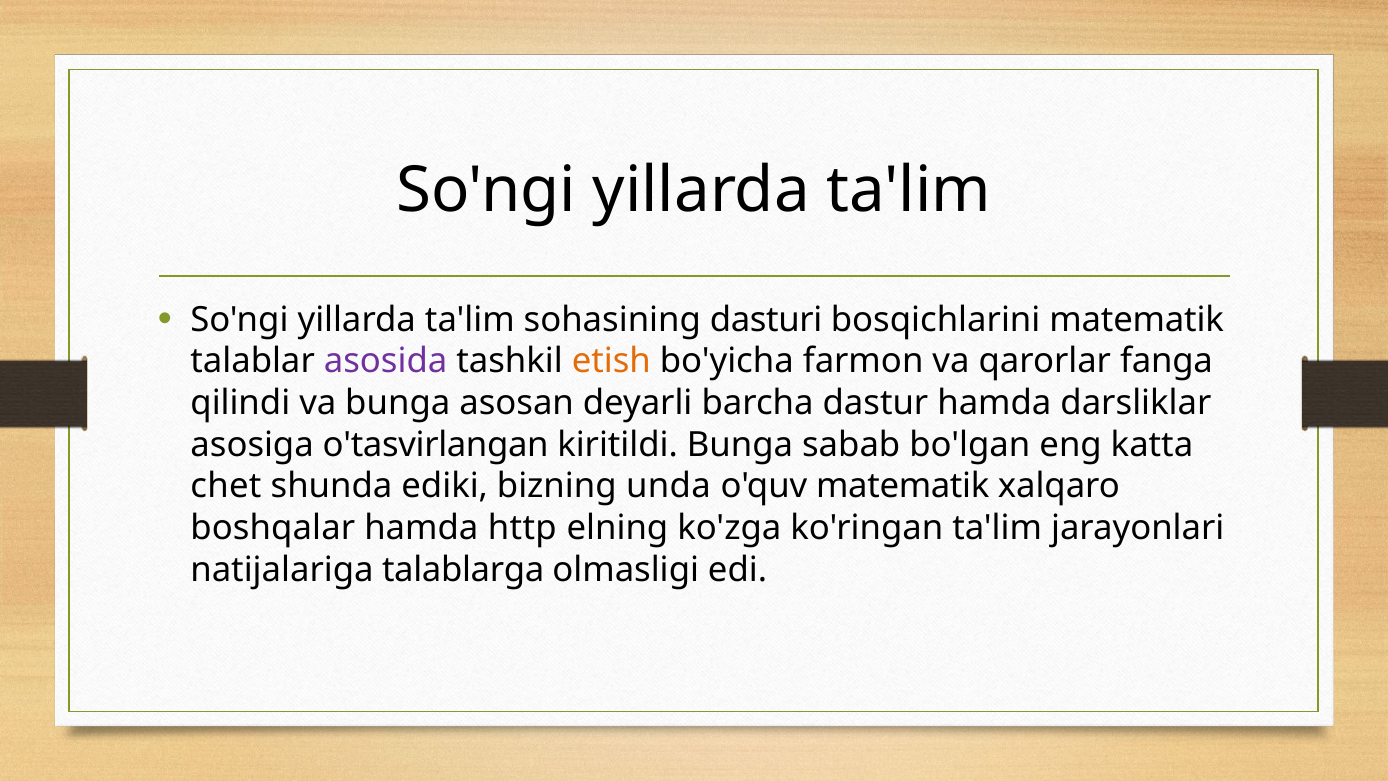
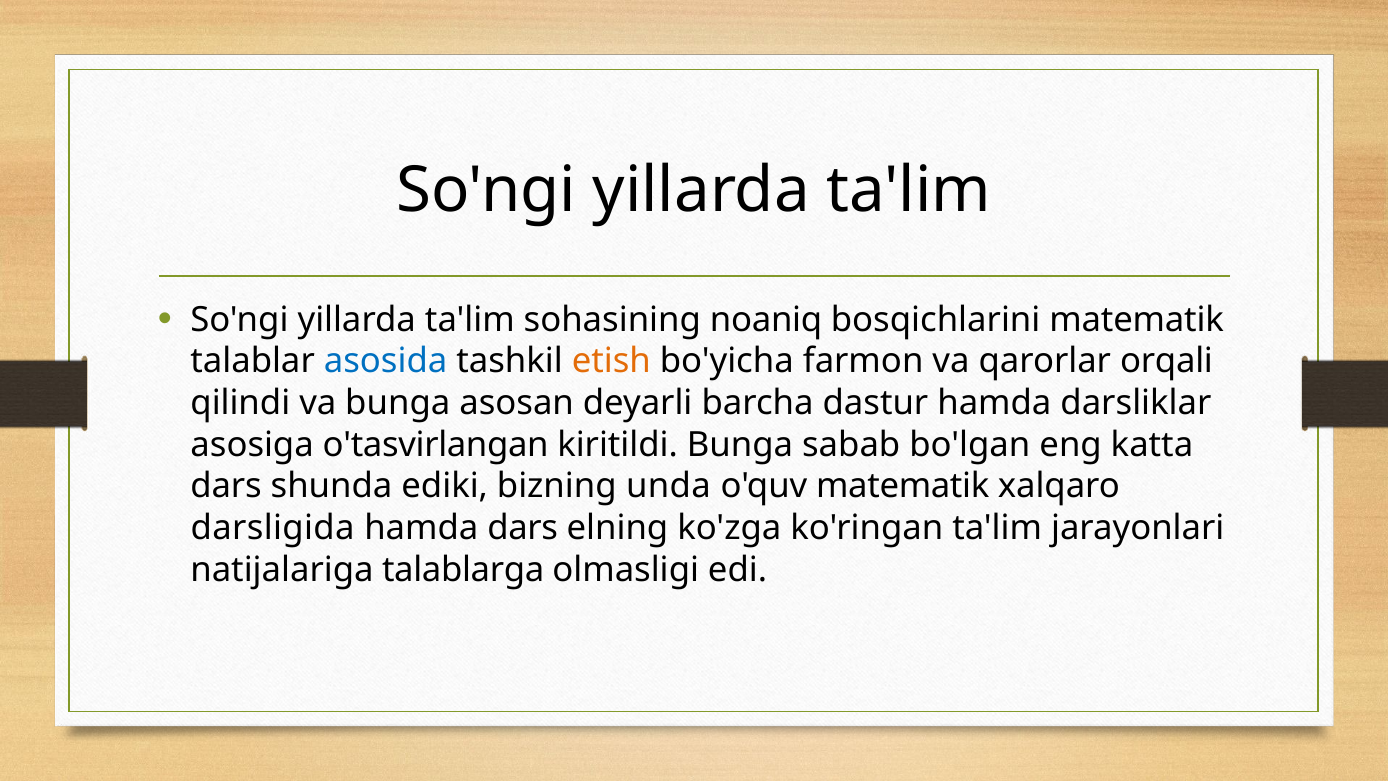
dasturi: dasturi -> noaniq
asosida colour: purple -> blue
fanga: fanga -> orqali
chet at (226, 486): chet -> dars
boshqalar: boshqalar -> darsligida
hamda http: http -> dars
